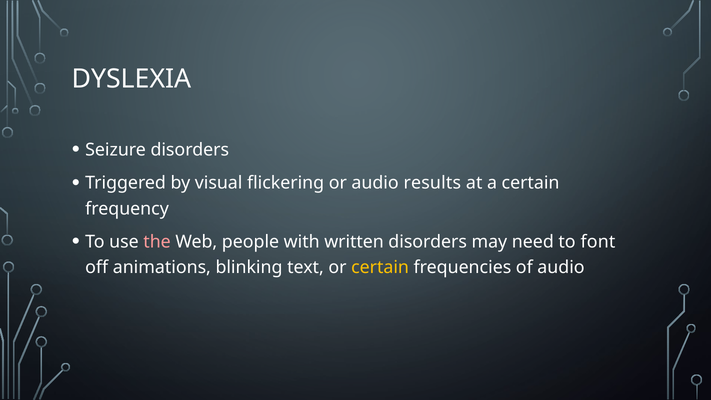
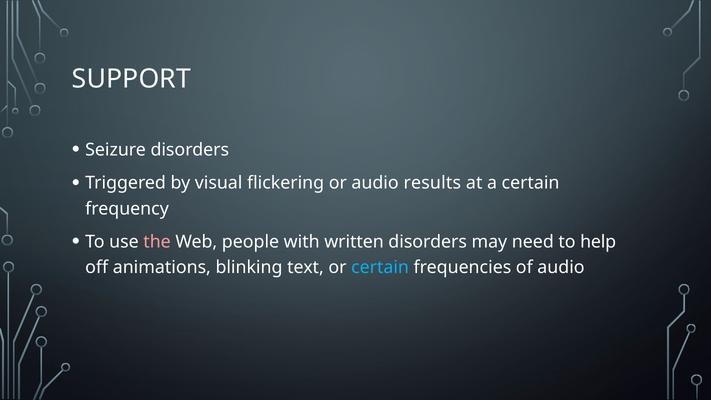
DYSLEXIA: DYSLEXIA -> SUPPORT
font: font -> help
certain at (380, 267) colour: yellow -> light blue
